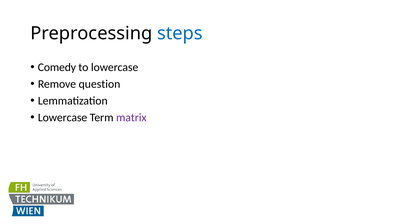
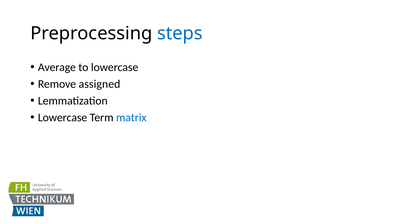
Comedy: Comedy -> Average
question: question -> assigned
matrix colour: purple -> blue
